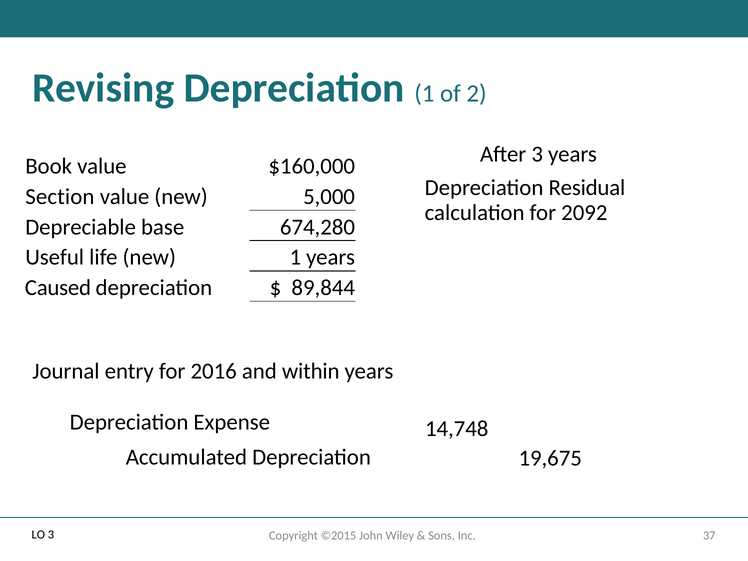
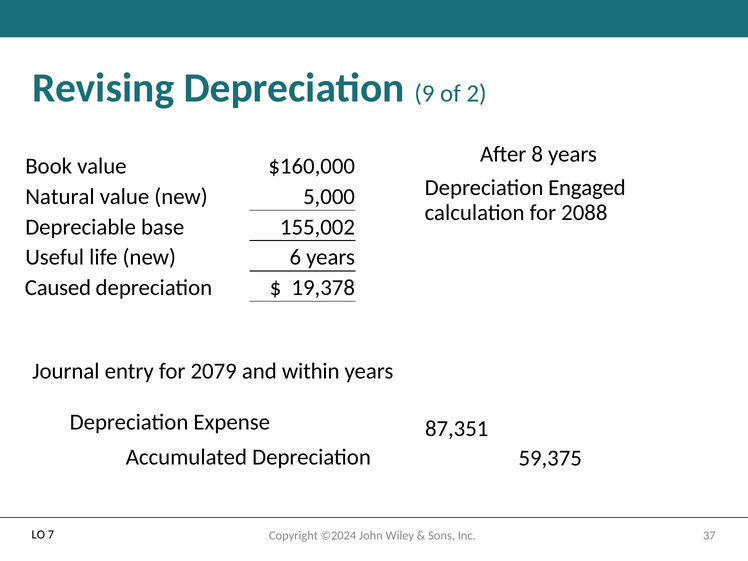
Depreciation 1: 1 -> 9
After 3: 3 -> 8
Residual: Residual -> Engaged
Section: Section -> Natural
2092: 2092 -> 2088
674,280: 674,280 -> 155,002
new 1: 1 -> 6
89,844: 89,844 -> 19,378
2016: 2016 -> 2079
14,748: 14,748 -> 87,351
19,675: 19,675 -> 59,375
O 3: 3 -> 7
©2015: ©2015 -> ©2024
